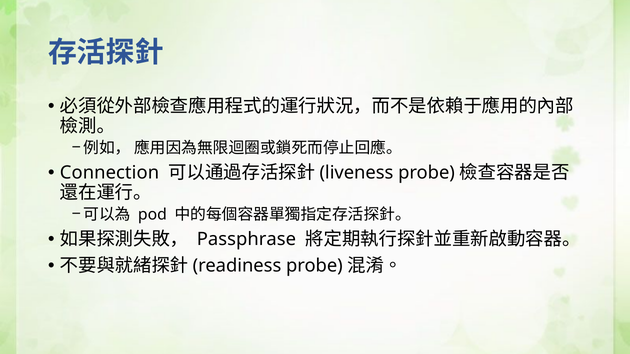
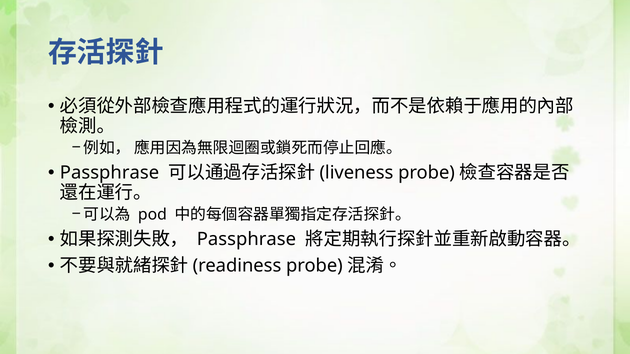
Connection at (109, 173): Connection -> Passphrase
